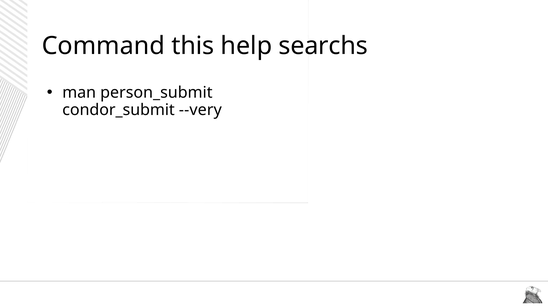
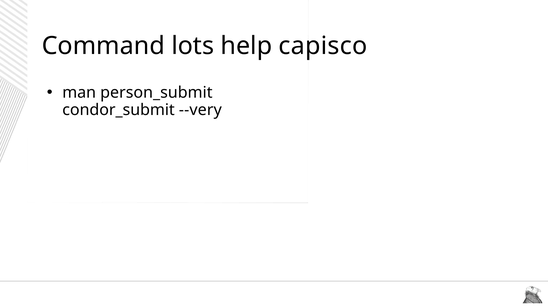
this: this -> lots
searchs: searchs -> capisco
